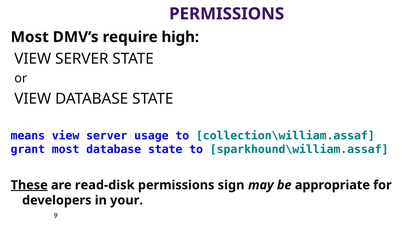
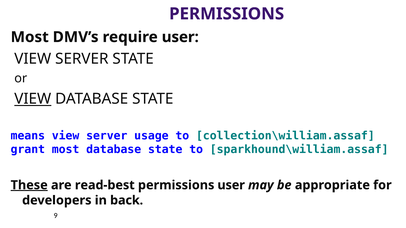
require high: high -> user
VIEW at (33, 99) underline: none -> present
read-disk: read-disk -> read-best
permissions sign: sign -> user
your: your -> back
